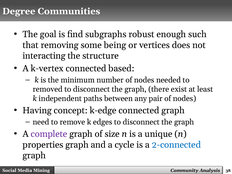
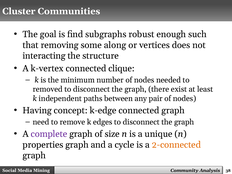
Degree: Degree -> Cluster
being: being -> along
based: based -> clique
2-connected colour: blue -> orange
